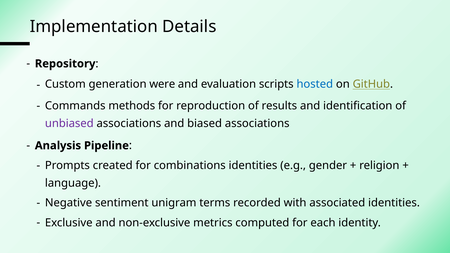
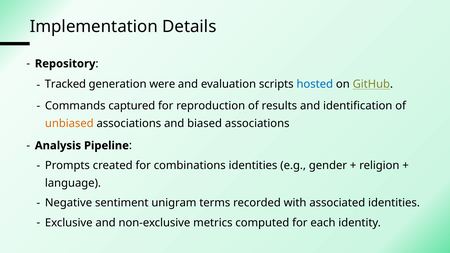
Custom: Custom -> Tracked
methods: methods -> captured
unbiased colour: purple -> orange
